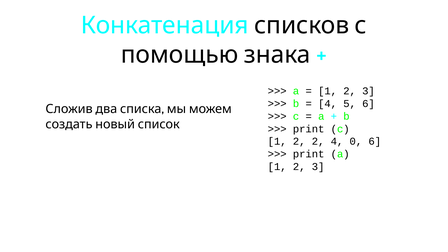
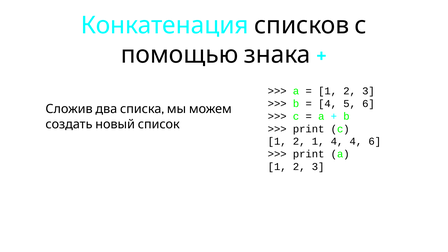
2 2: 2 -> 1
4 0: 0 -> 4
